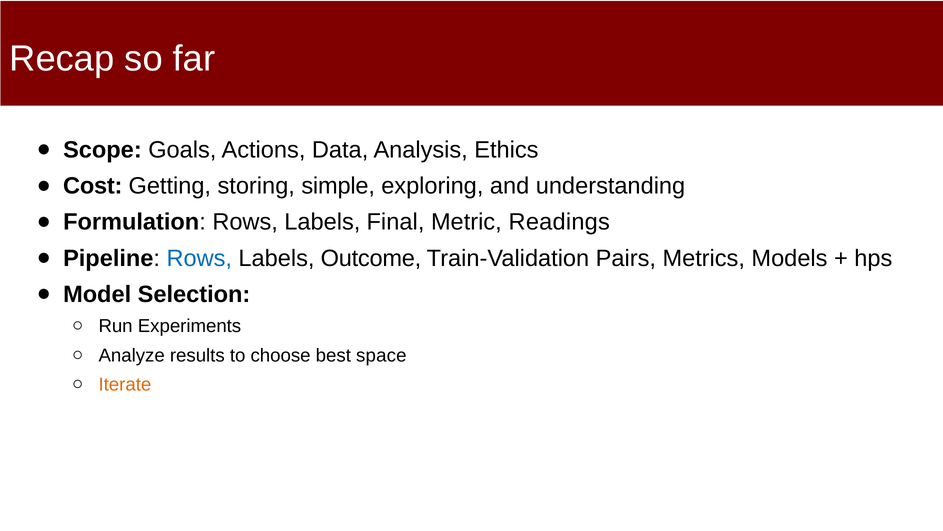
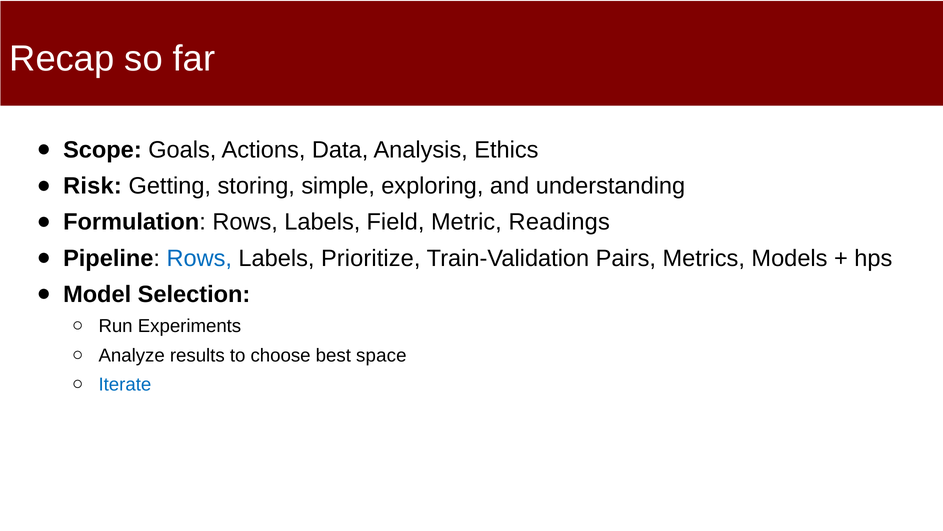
Cost: Cost -> Risk
Final: Final -> Field
Outcome: Outcome -> Prioritize
Iterate colour: orange -> blue
